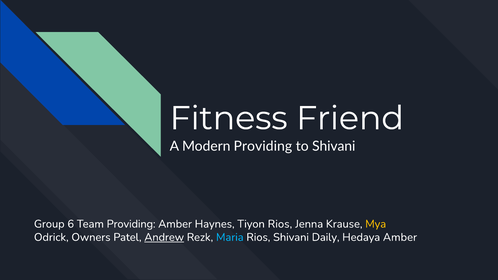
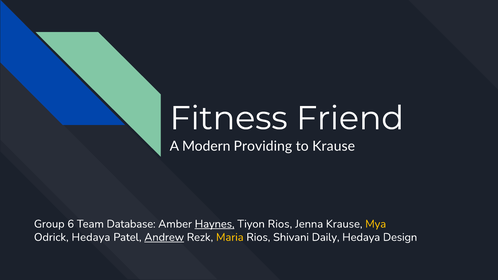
to Shivani: Shivani -> Krause
Team Providing: Providing -> Database
Haynes underline: none -> present
Odrick Owners: Owners -> Hedaya
Maria colour: light blue -> yellow
Hedaya Amber: Amber -> Design
